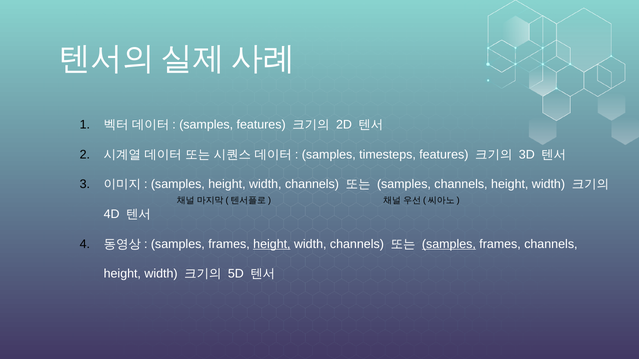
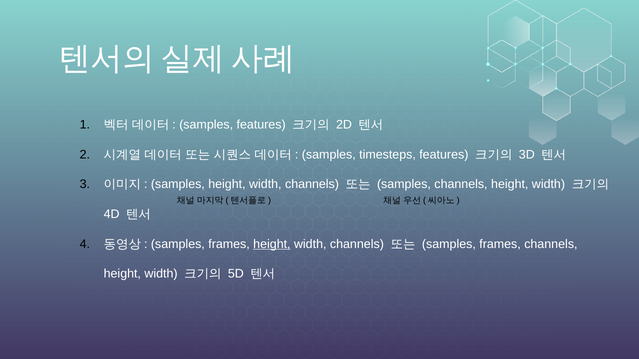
samples at (449, 244) underline: present -> none
